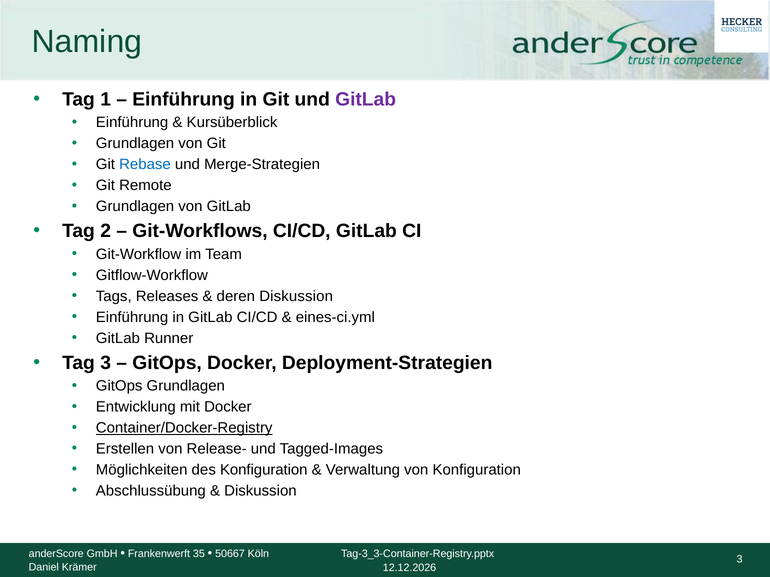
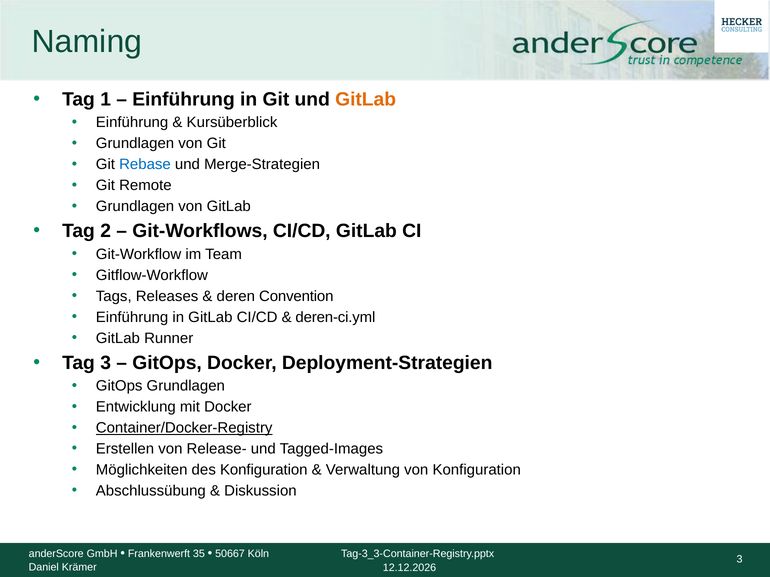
GitLab at (366, 99) colour: purple -> orange
deren Diskussion: Diskussion -> Convention
eines-ci.yml: eines-ci.yml -> deren-ci.yml
